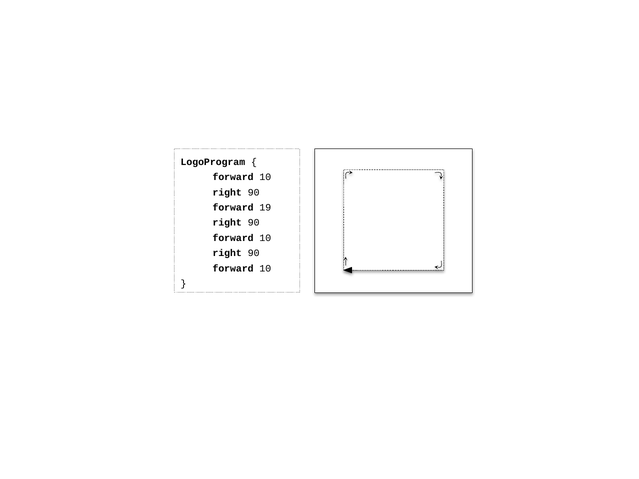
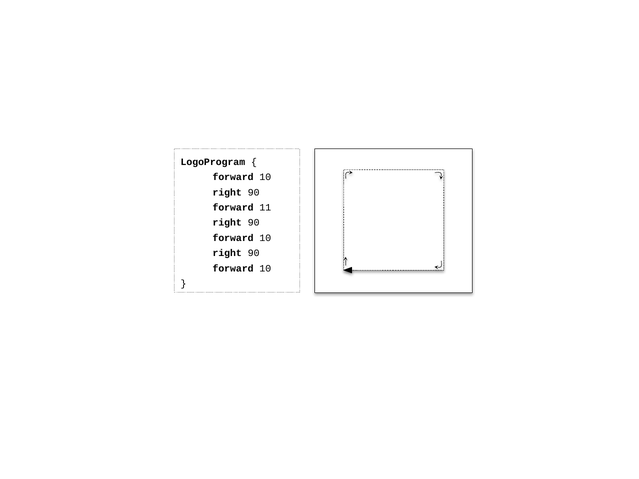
19: 19 -> 11
